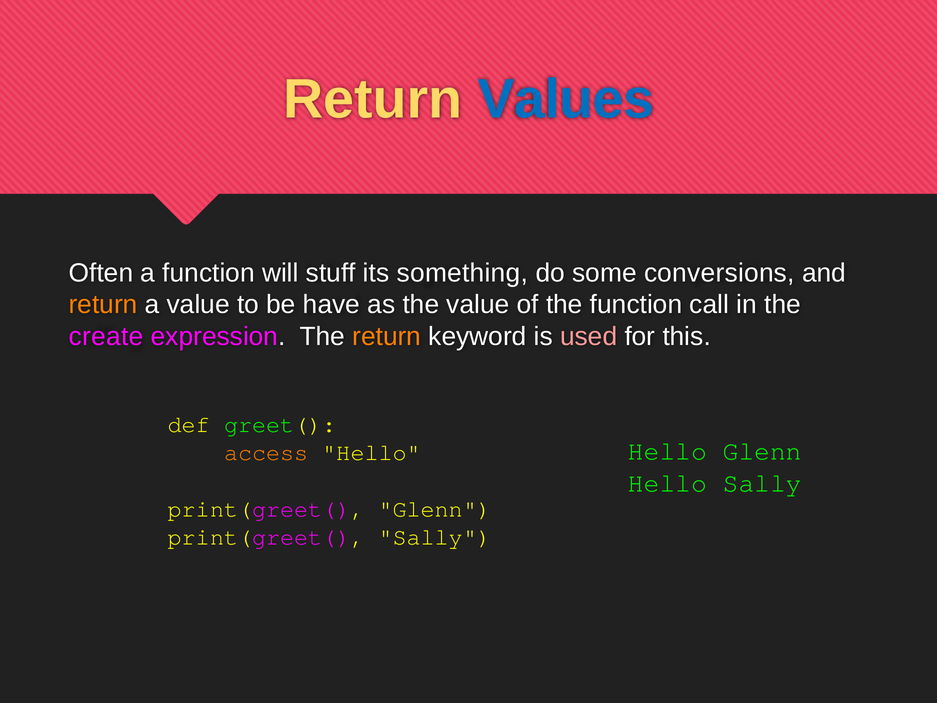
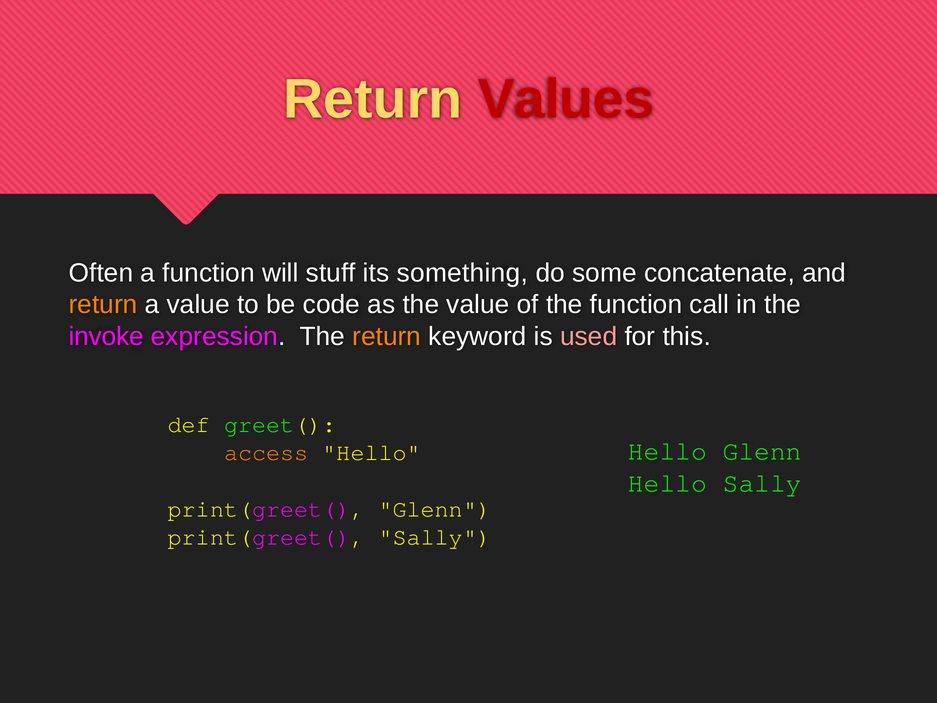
Values colour: blue -> red
conversions: conversions -> concatenate
have: have -> code
create: create -> invoke
